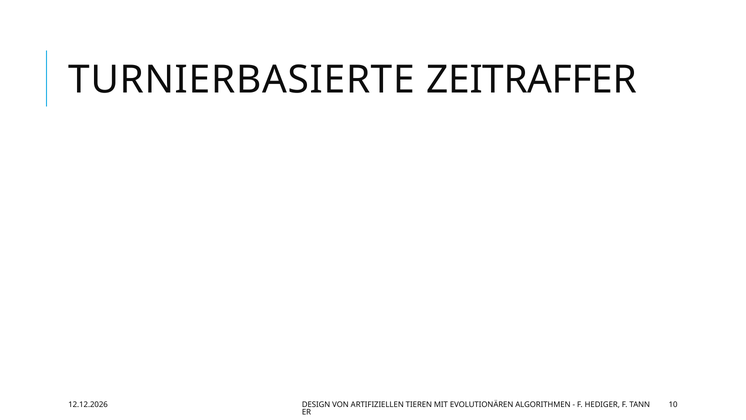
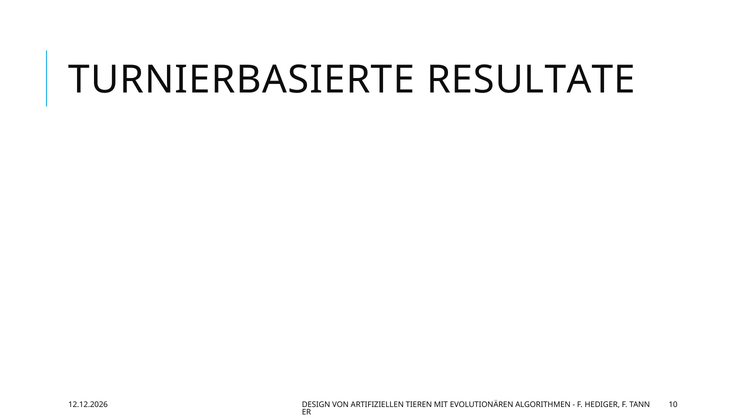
ZEITRAFFER: ZEITRAFFER -> RESULTATE
